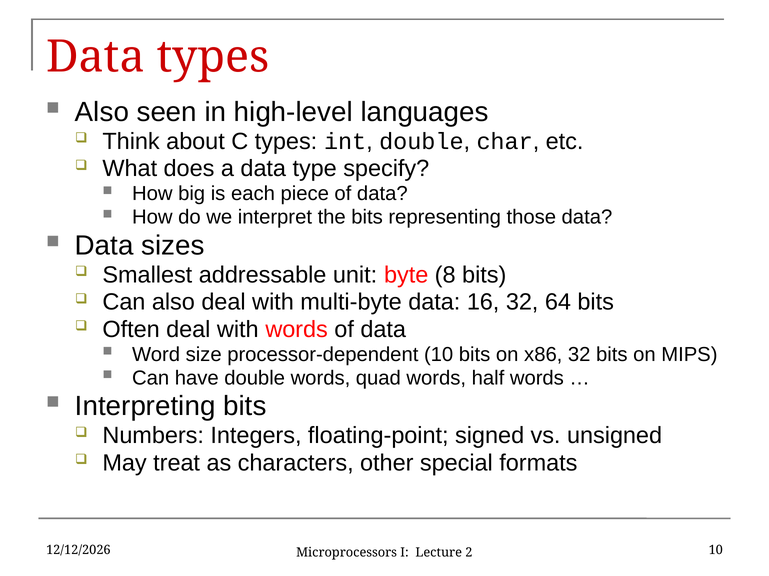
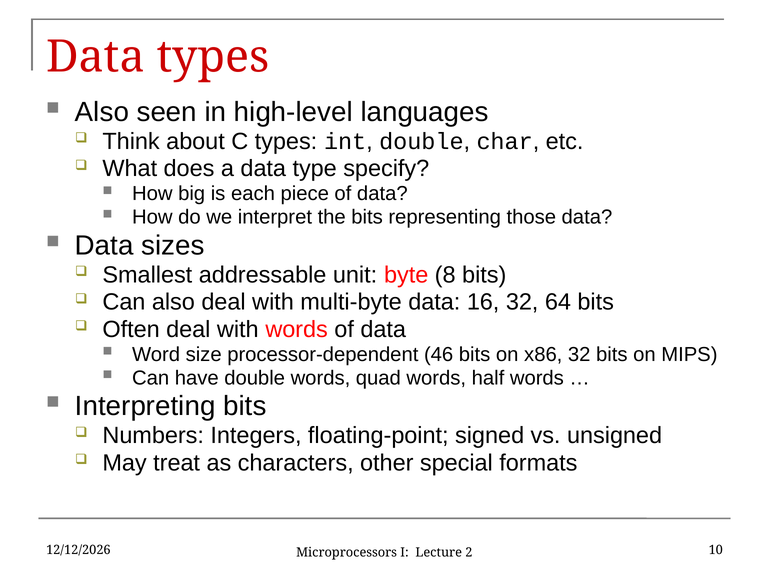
processor-dependent 10: 10 -> 46
